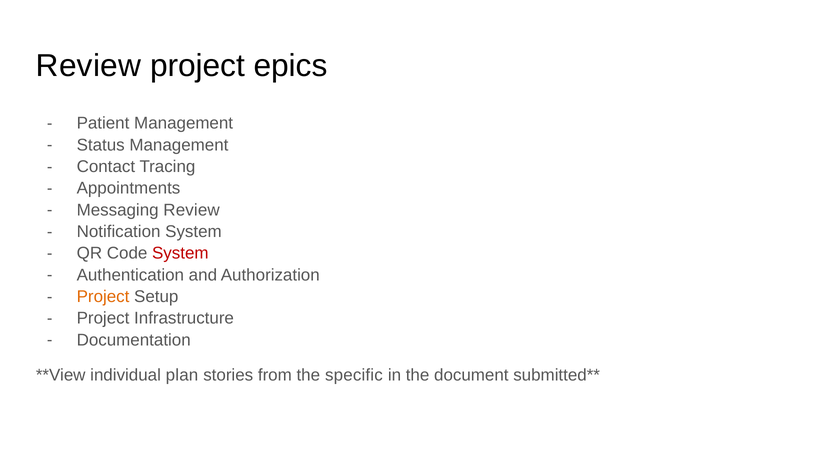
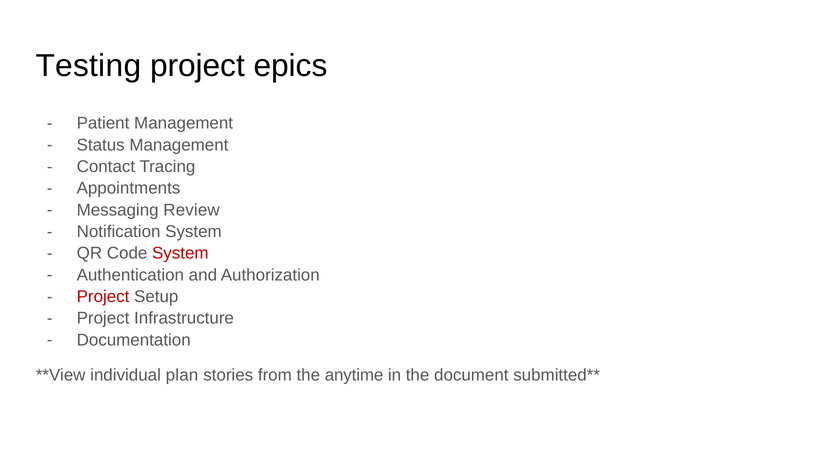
Review at (89, 66): Review -> Testing
Project at (103, 297) colour: orange -> red
specific: specific -> anytime
